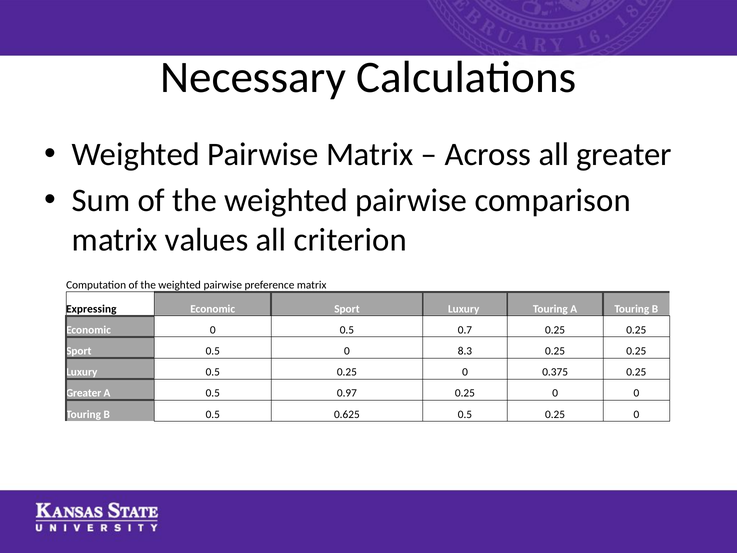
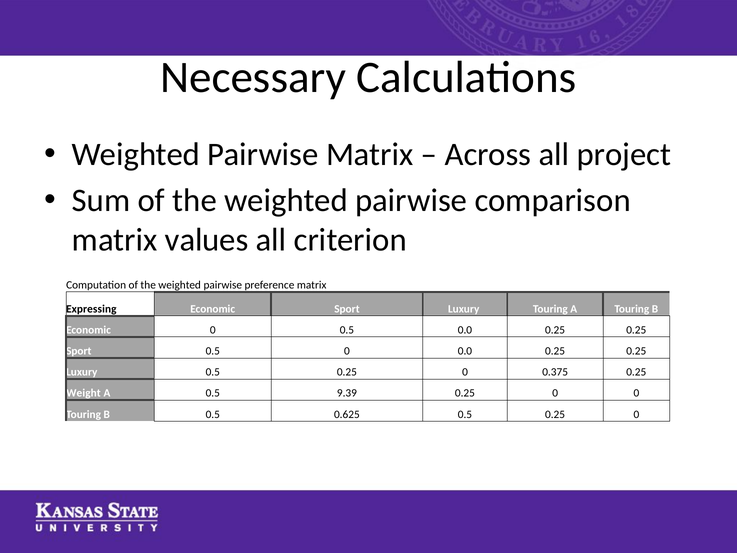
all greater: greater -> project
0.5 0.7: 0.7 -> 0.0
0 8.3: 8.3 -> 0.0
Greater at (84, 393): Greater -> Weight
0.97: 0.97 -> 9.39
